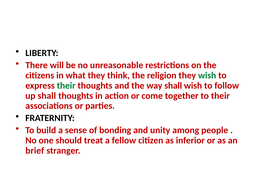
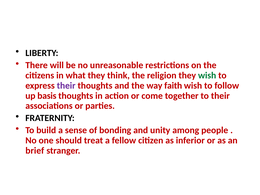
their at (66, 86) colour: green -> purple
way shall: shall -> faith
up shall: shall -> basis
